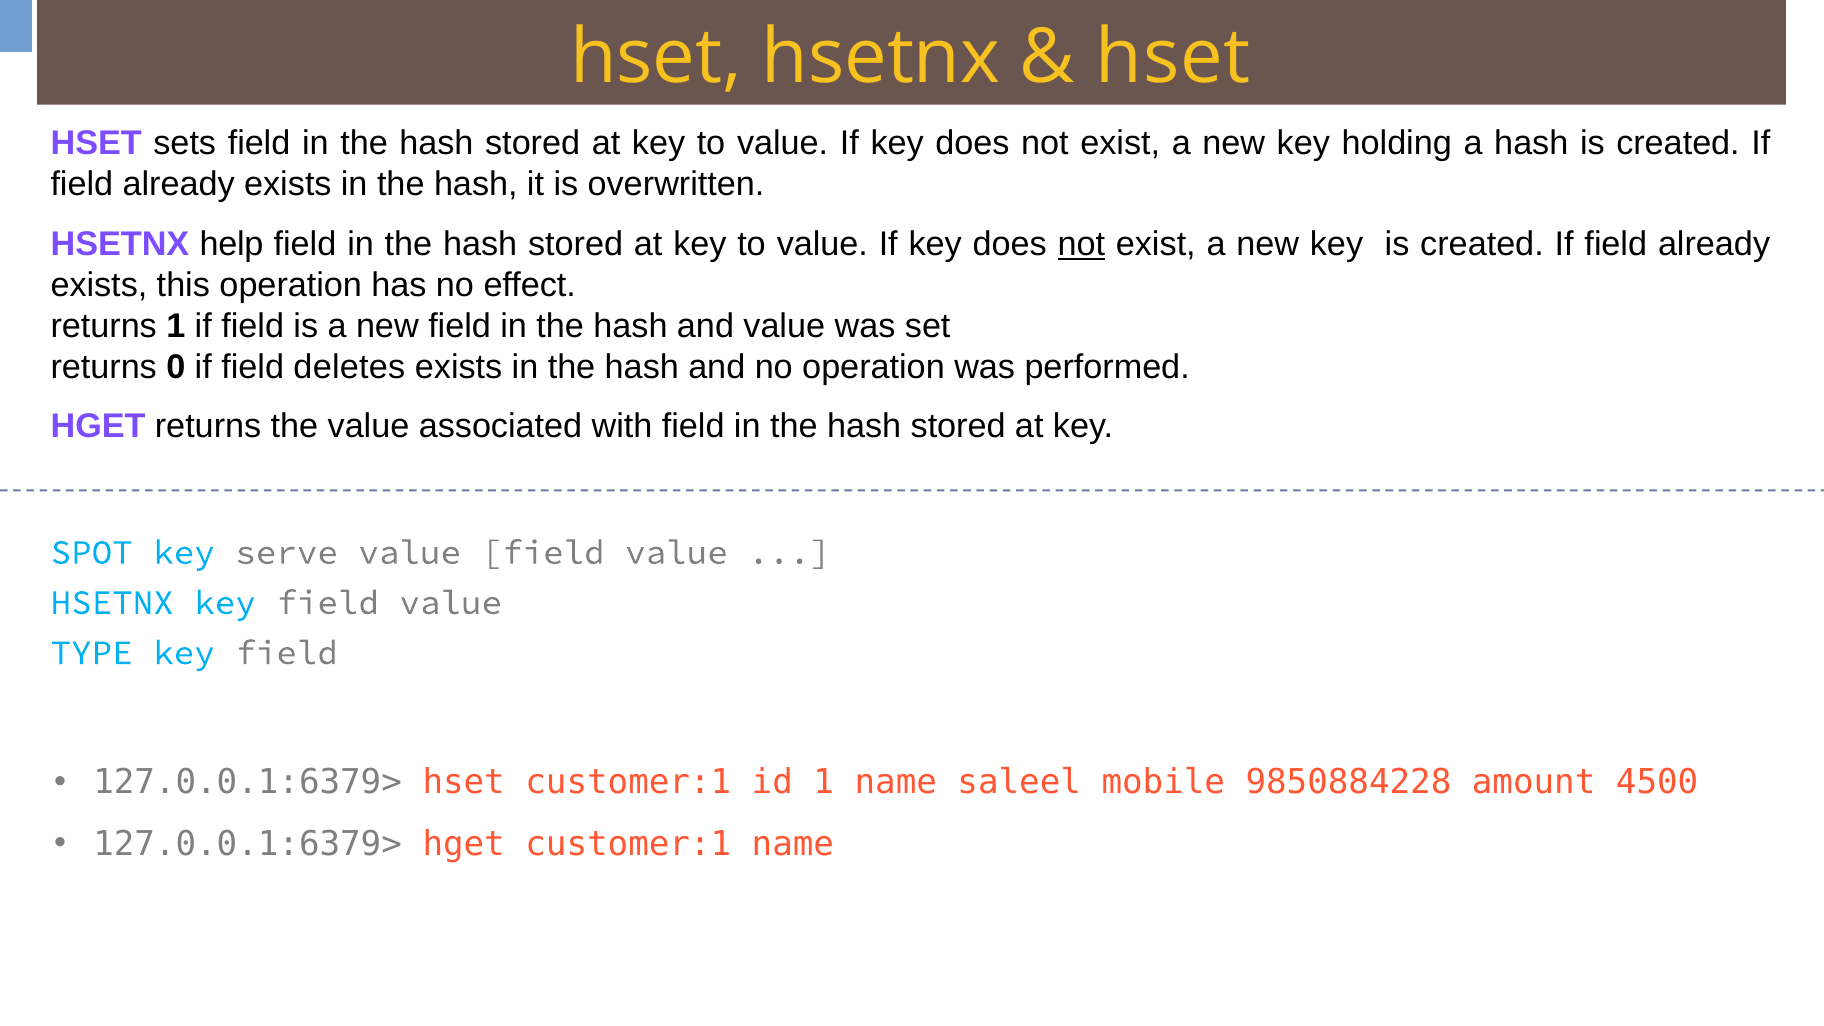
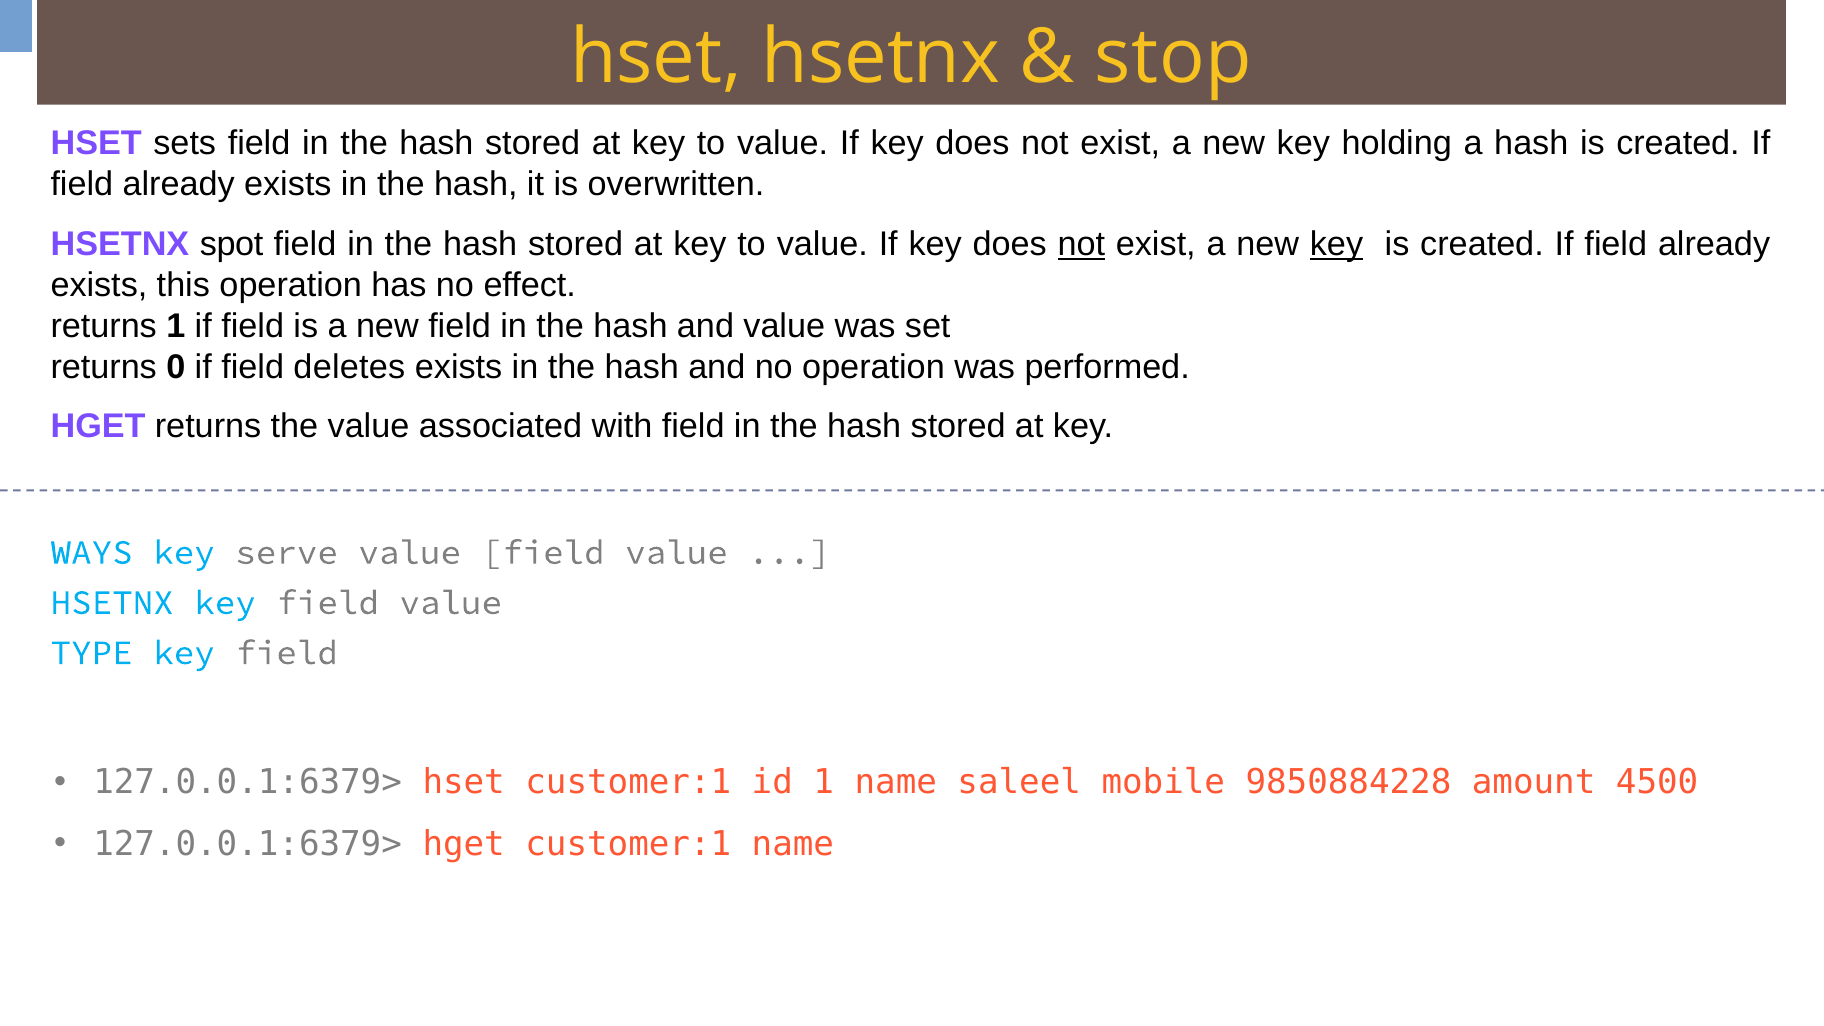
hset at (1173, 58): hset -> stop
help: help -> spot
key at (1336, 244) underline: none -> present
SPOT: SPOT -> WAYS
